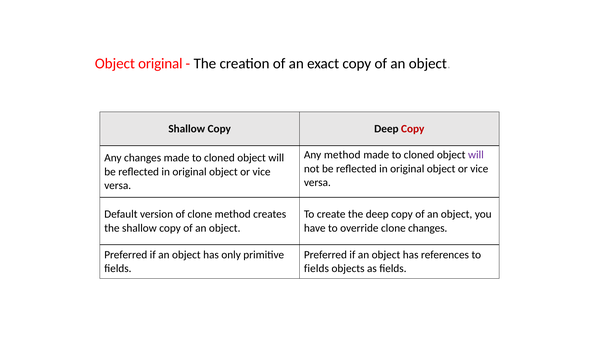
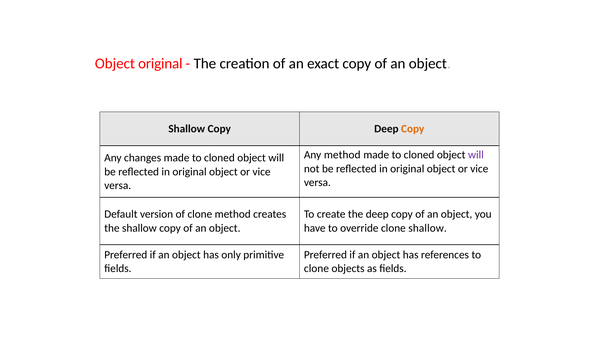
Copy at (413, 129) colour: red -> orange
clone changes: changes -> shallow
fields at (316, 269): fields -> clone
